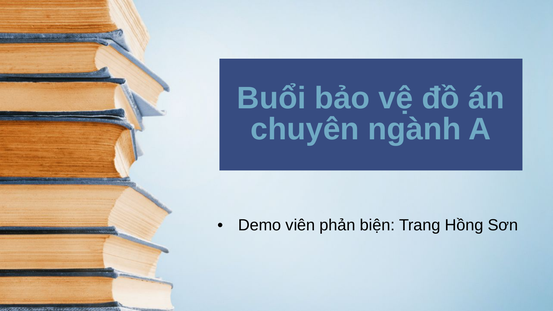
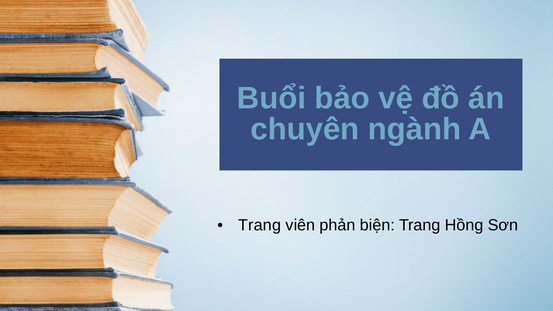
Demo at (260, 225): Demo -> Trang
